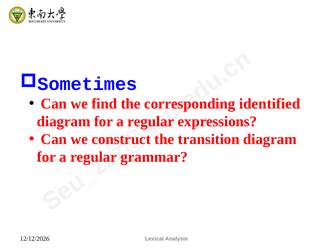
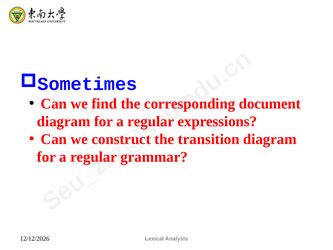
identified: identified -> document
